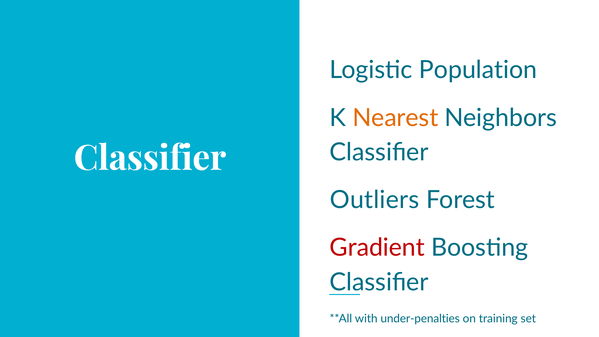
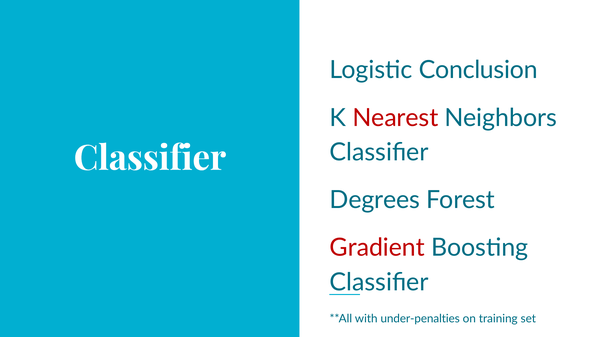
Population: Population -> Conclusion
Nearest colour: orange -> red
Outliers: Outliers -> Degrees
